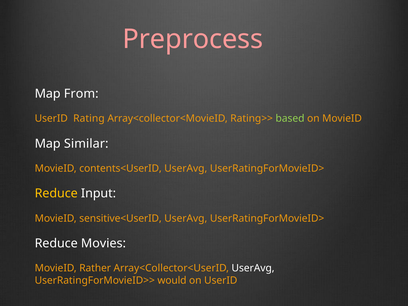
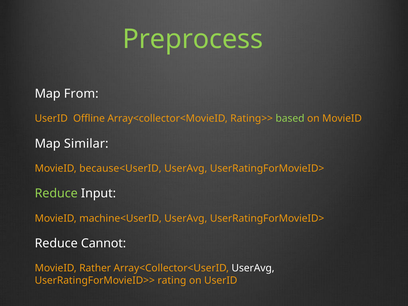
Preprocess colour: pink -> light green
Rating: Rating -> Offline
contents<UserID: contents<UserID -> because<UserID
Reduce at (56, 194) colour: yellow -> light green
sensitive<UserID: sensitive<UserID -> machine<UserID
Movies: Movies -> Cannot
would: would -> rating
